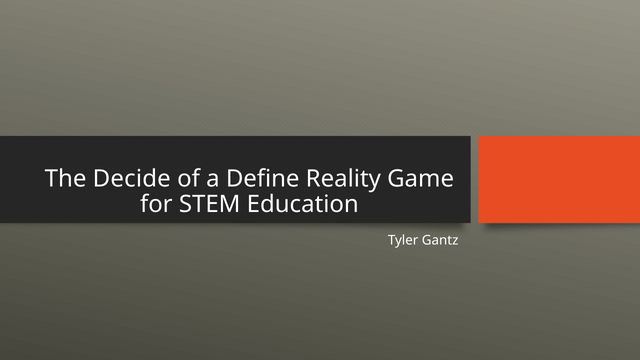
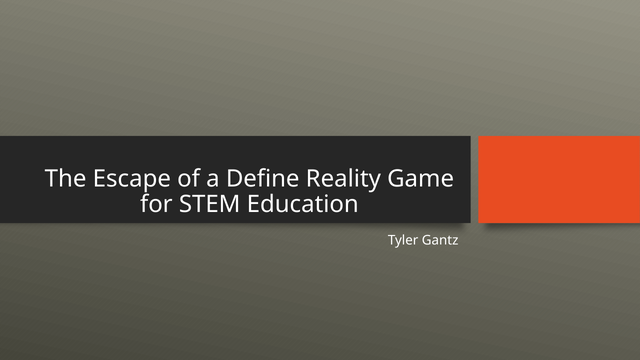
Decide: Decide -> Escape
